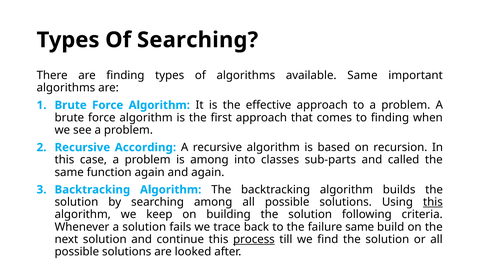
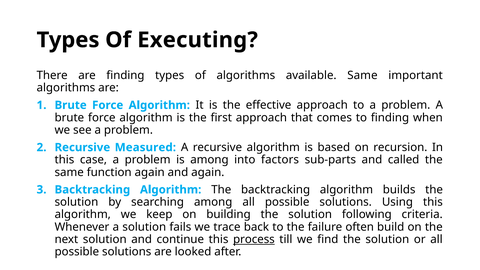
Of Searching: Searching -> Executing
According: According -> Measured
classes: classes -> factors
this at (433, 202) underline: present -> none
failure same: same -> often
